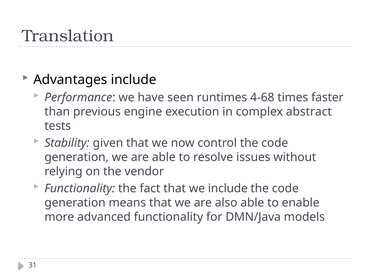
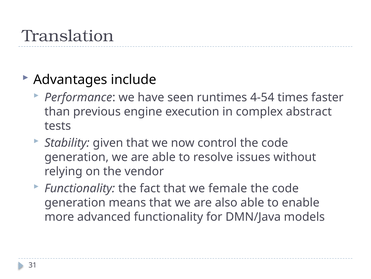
4-68: 4-68 -> 4-54
we include: include -> female
